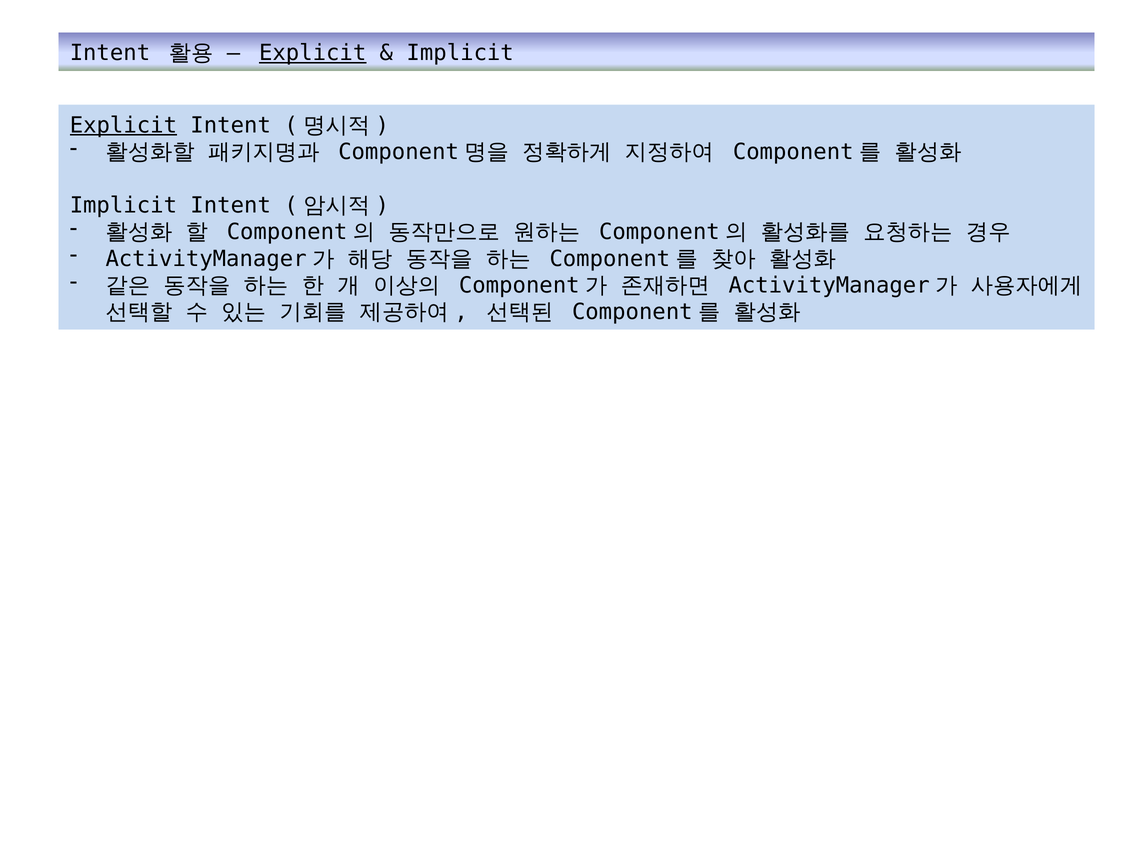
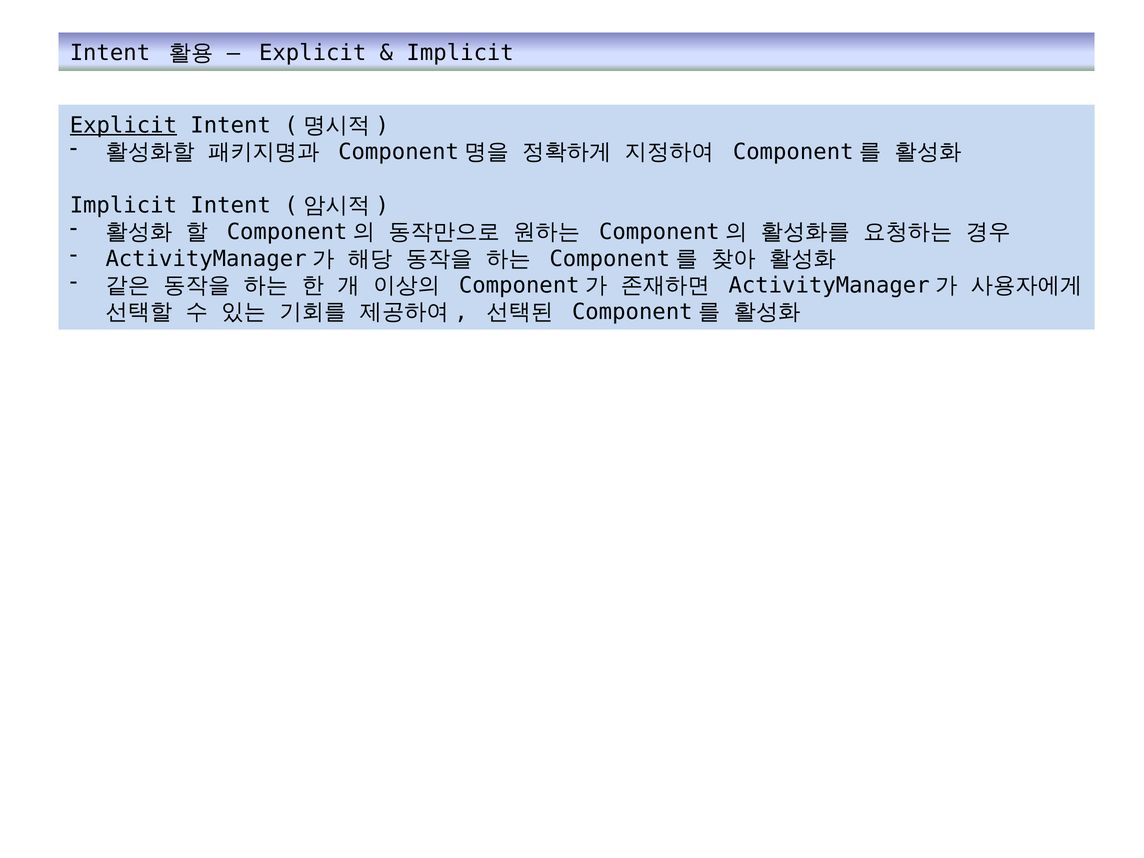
Explicit at (313, 53) underline: present -> none
